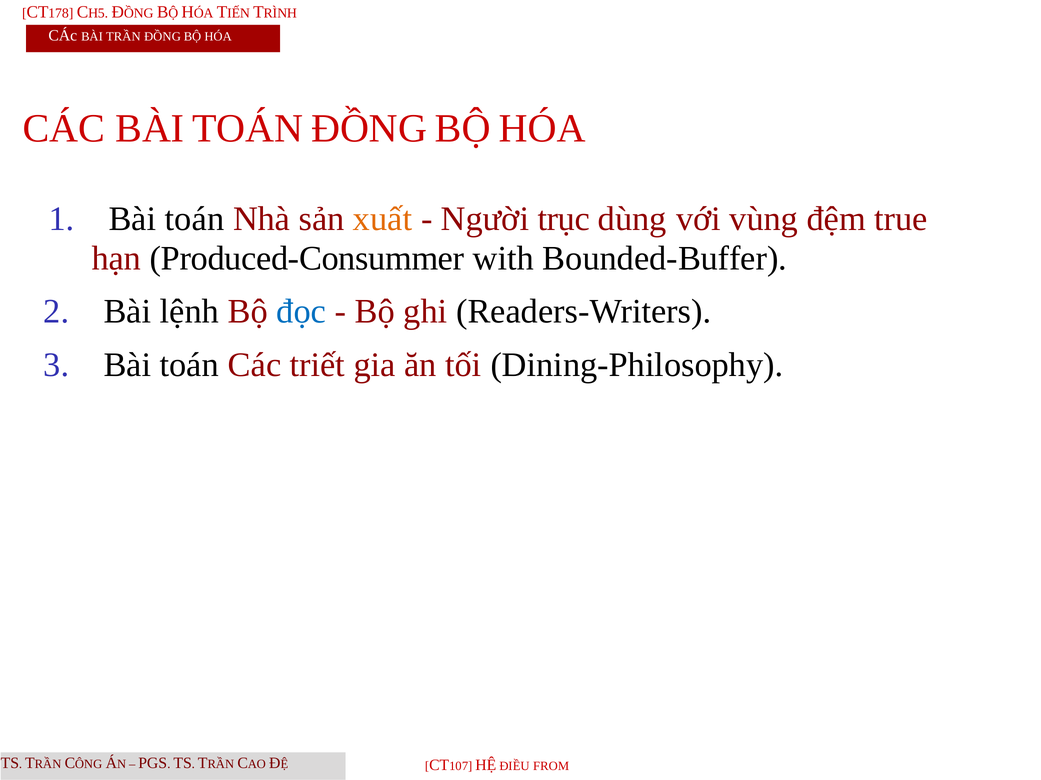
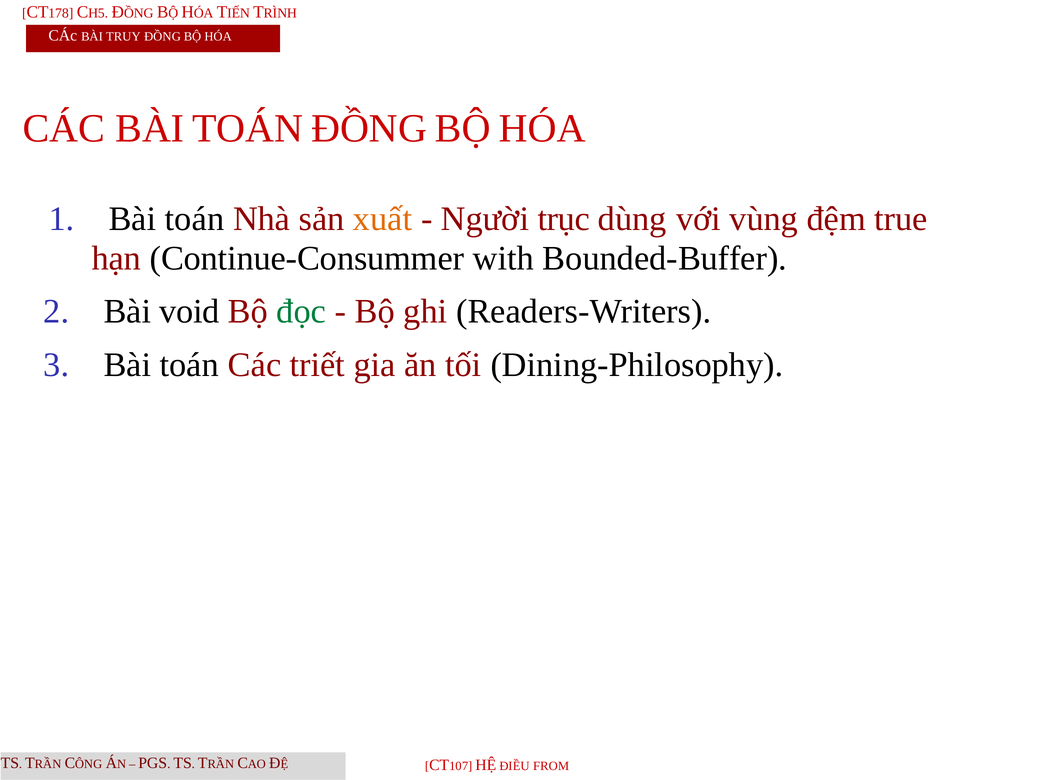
BÀI TRẦN: TRẦN -> TRUY
Produced-Consummer: Produced-Consummer -> Continue-Consummer
lệnh: lệnh -> void
đọc colour: blue -> green
